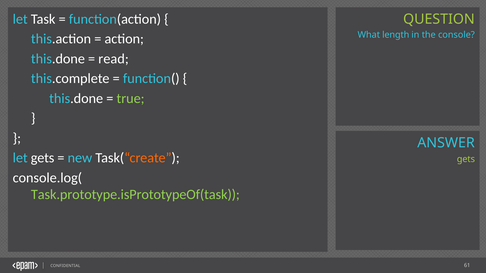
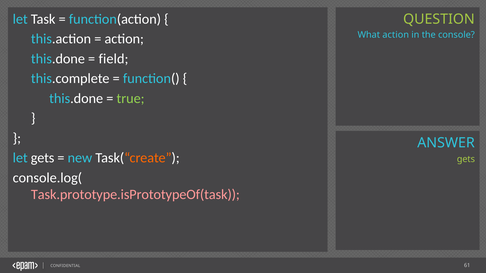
What length: length -> action
read: read -> field
Task.prototype.isPrototypeOf(task colour: light green -> pink
